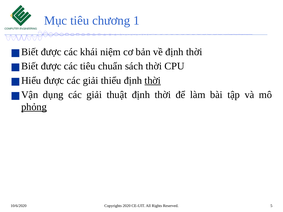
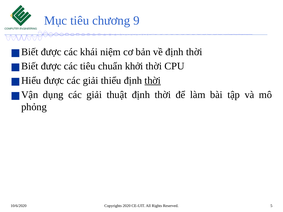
1: 1 -> 9
sách: sách -> khởi
phỏng underline: present -> none
